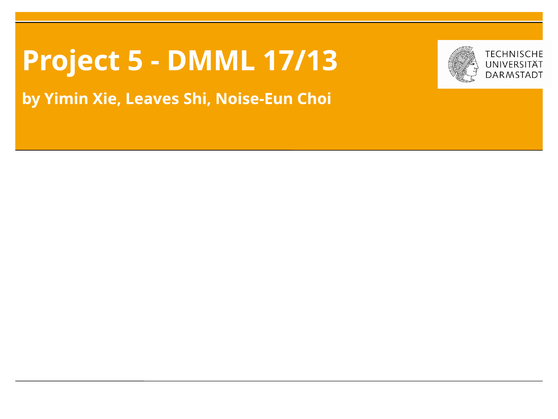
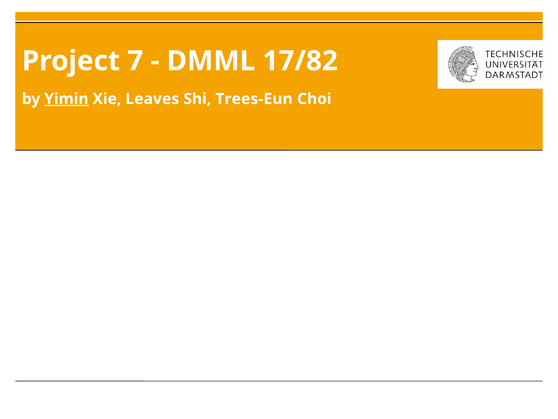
5: 5 -> 7
17/13: 17/13 -> 17/82
Yimin underline: none -> present
Noise-Eun: Noise-Eun -> Trees-Eun
